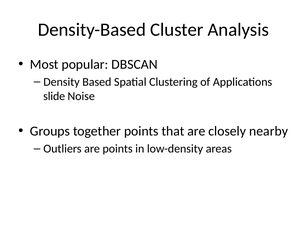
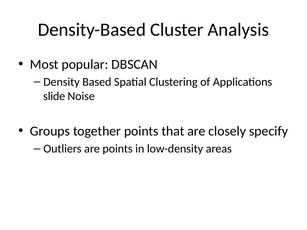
nearby: nearby -> specify
